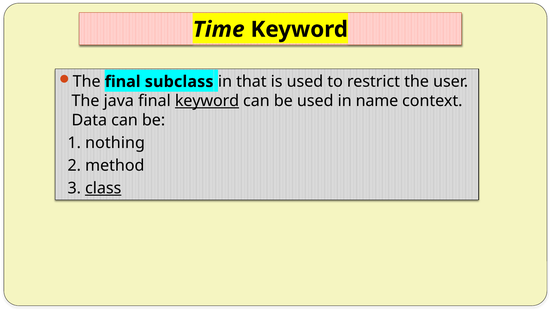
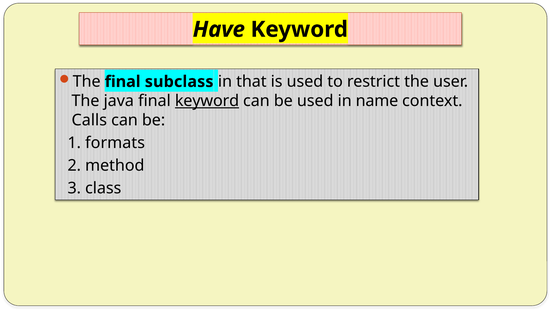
Time: Time -> Have
Data: Data -> Calls
nothing: nothing -> formats
class underline: present -> none
